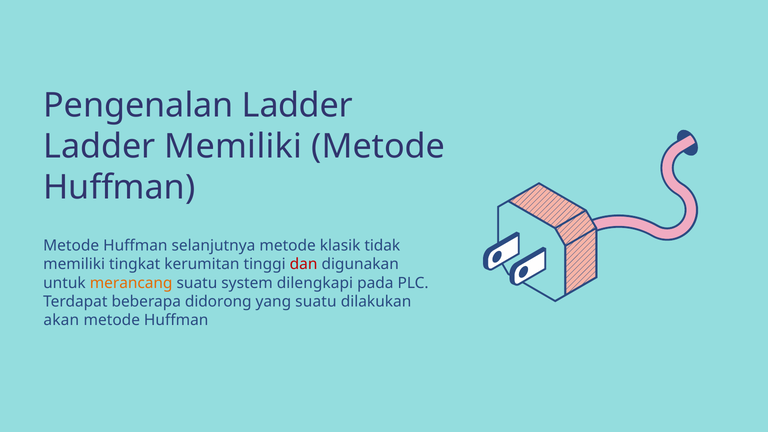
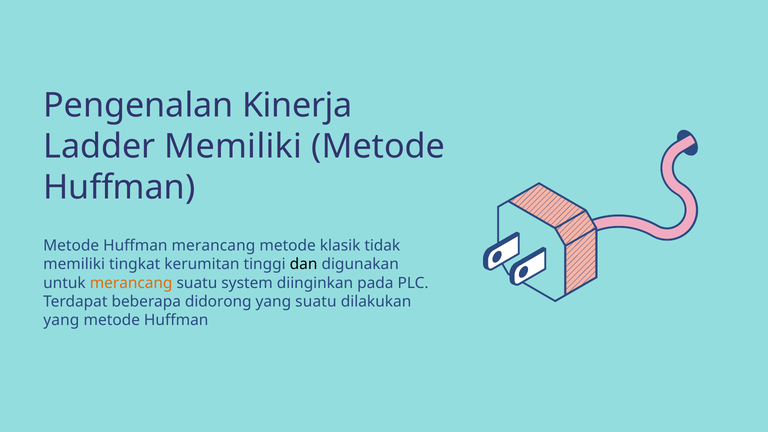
Pengenalan Ladder: Ladder -> Kinerja
Huffman selanjutnya: selanjutnya -> merancang
dan colour: red -> black
dilengkapi: dilengkapi -> diinginkan
akan at (61, 320): akan -> yang
